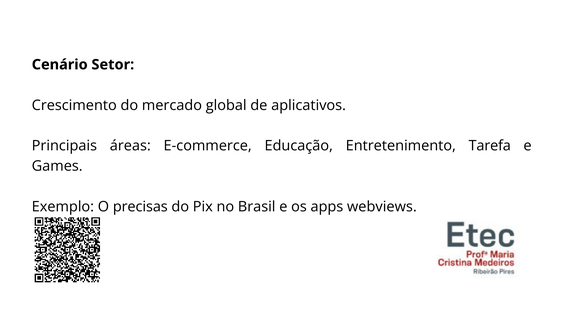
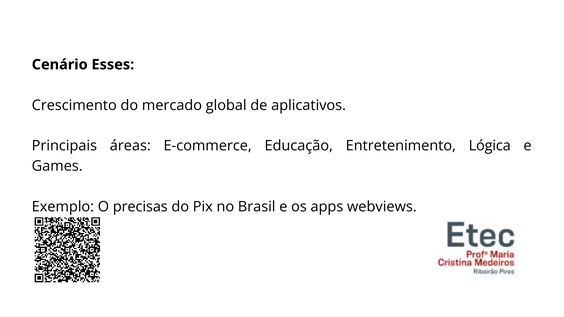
Setor: Setor -> Esses
Tarefa: Tarefa -> Lógica
